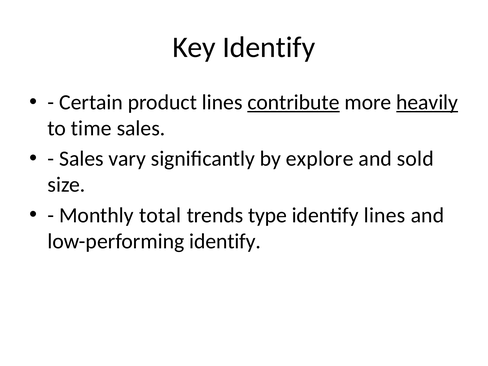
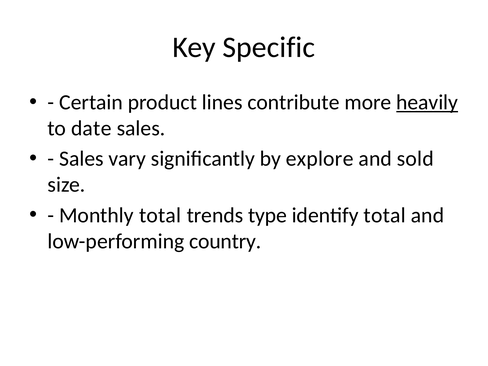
Key Identify: Identify -> Specific
contribute underline: present -> none
time: time -> date
identify lines: lines -> total
low-performing identify: identify -> country
